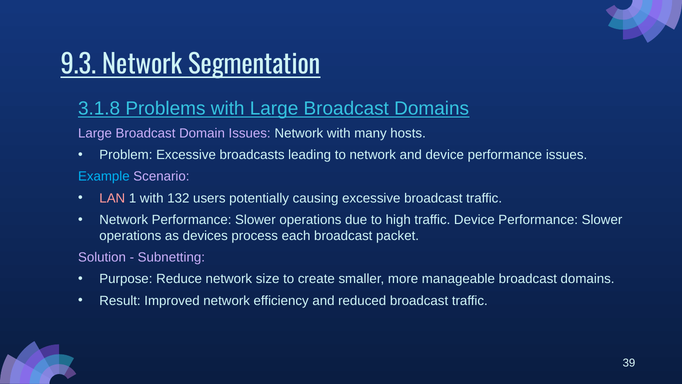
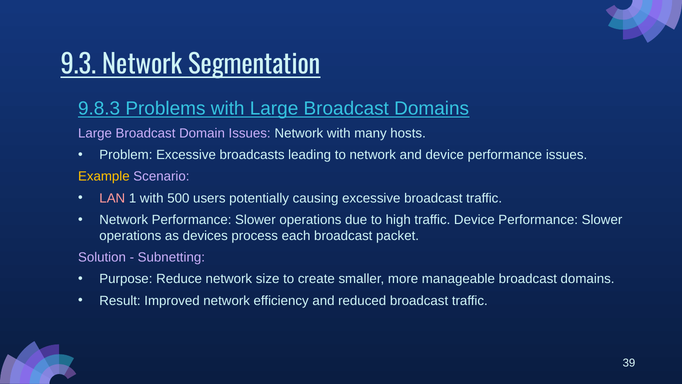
3.1.8: 3.1.8 -> 9.8.3
Example colour: light blue -> yellow
132: 132 -> 500
